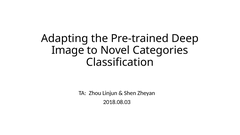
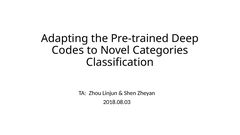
Image: Image -> Codes
